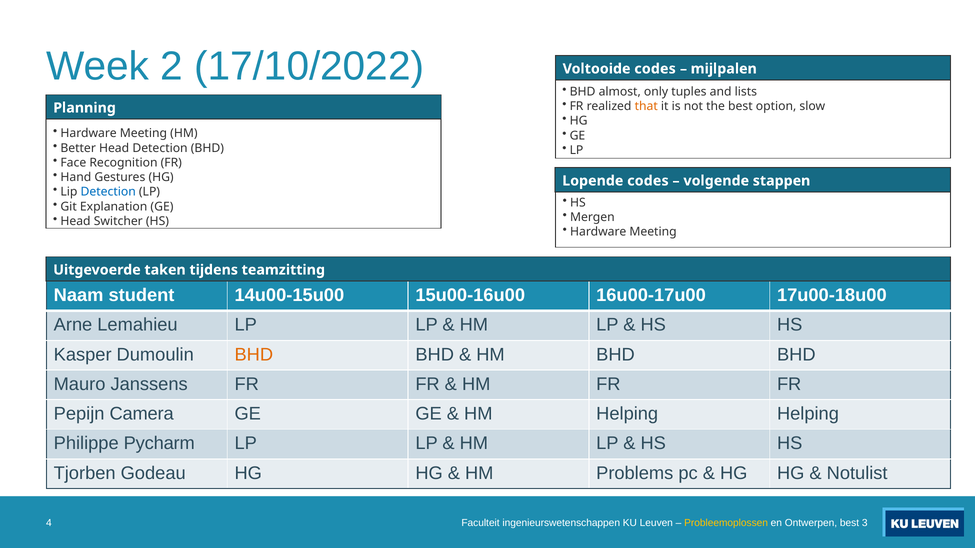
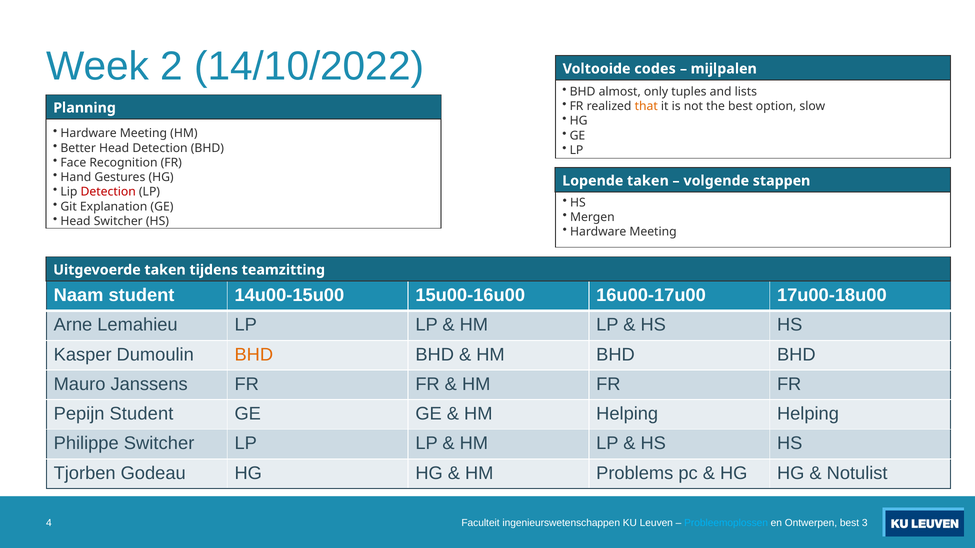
17/10/2022: 17/10/2022 -> 14/10/2022
Lopende codes: codes -> taken
Detection at (108, 192) colour: blue -> red
Pepijn Camera: Camera -> Student
Philippe Pycharm: Pycharm -> Switcher
Probleemoplossen colour: yellow -> light blue
